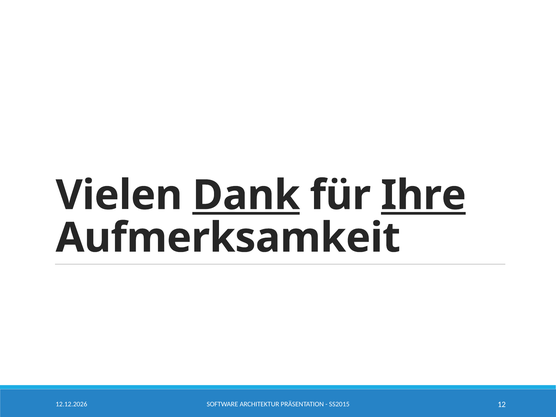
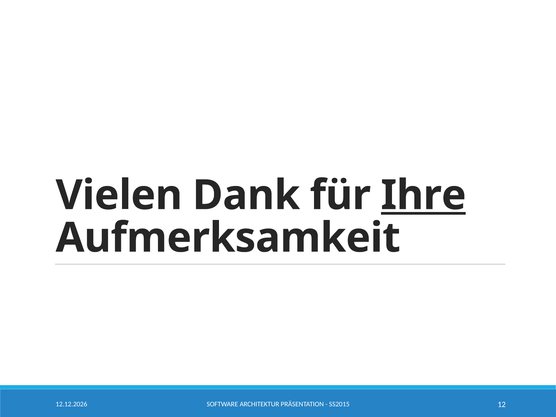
Dank underline: present -> none
